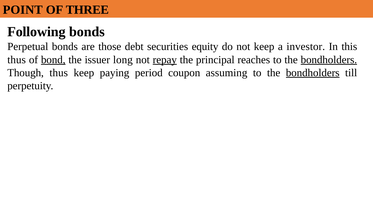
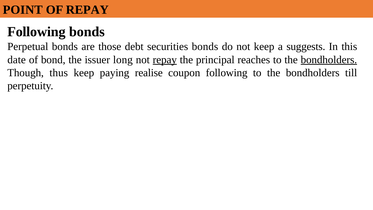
OF THREE: THREE -> REPAY
securities equity: equity -> bonds
investor: investor -> suggests
thus at (17, 60): thus -> date
bond underline: present -> none
period: period -> realise
coupon assuming: assuming -> following
bondholders at (313, 73) underline: present -> none
